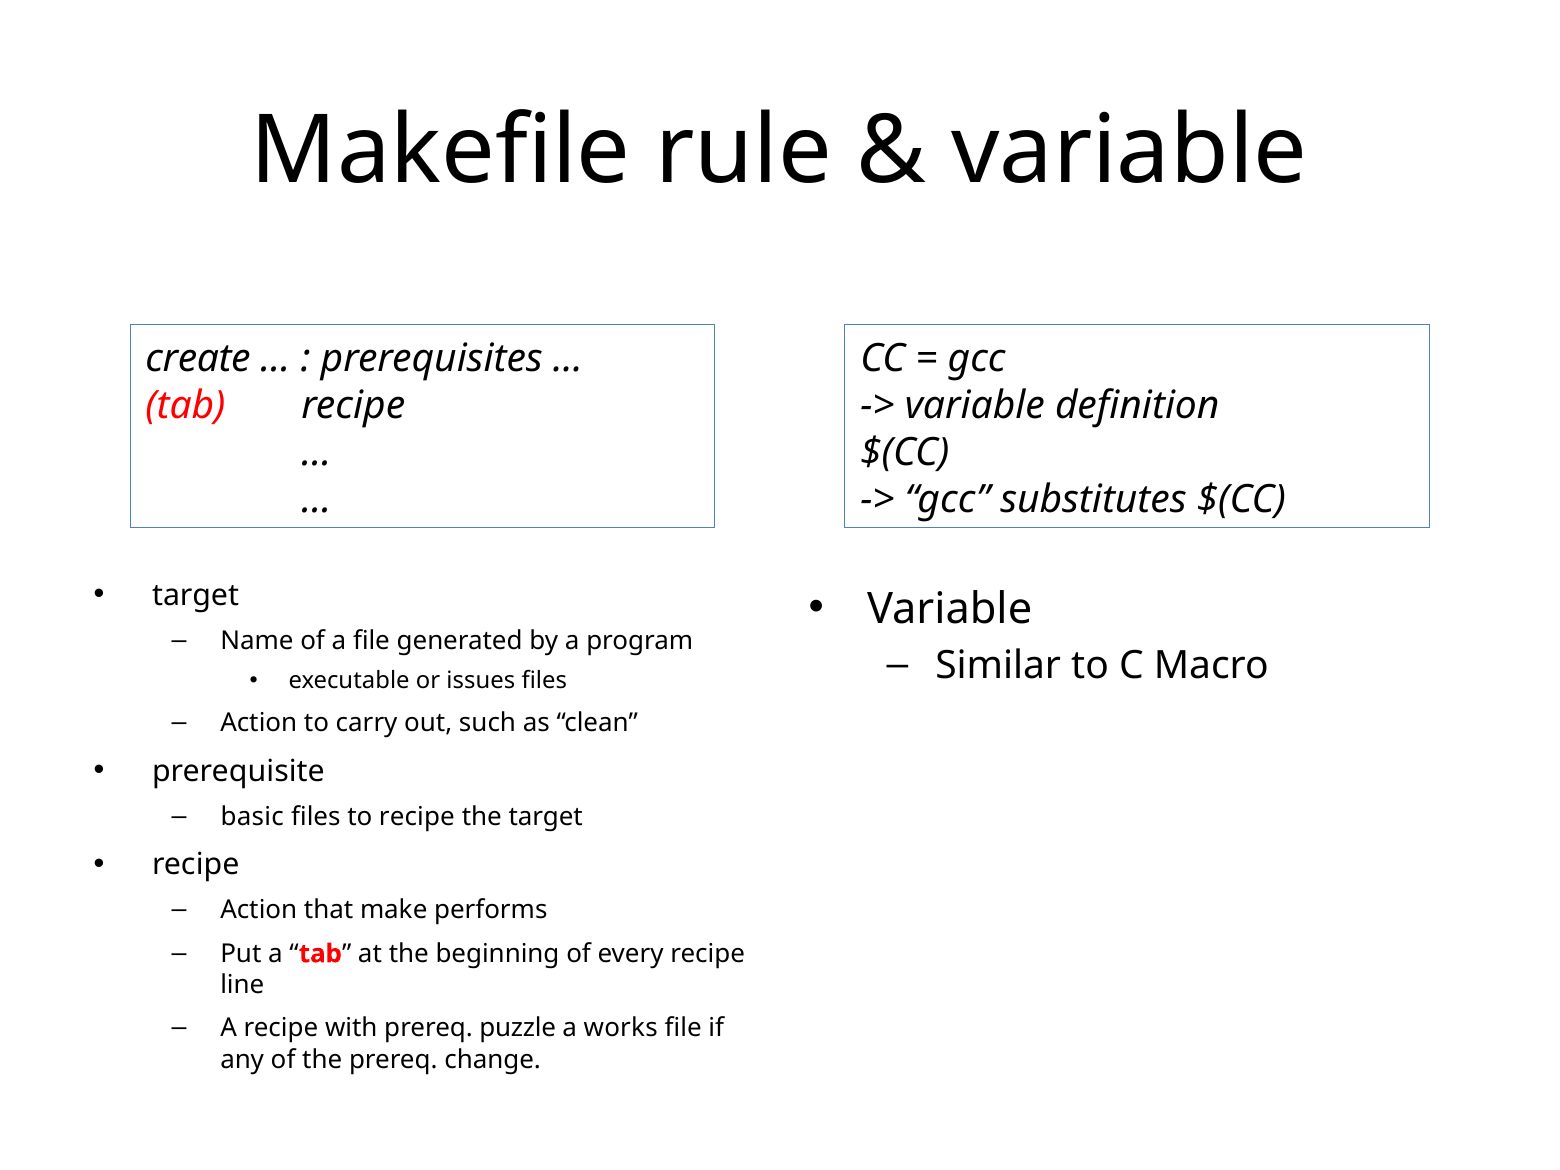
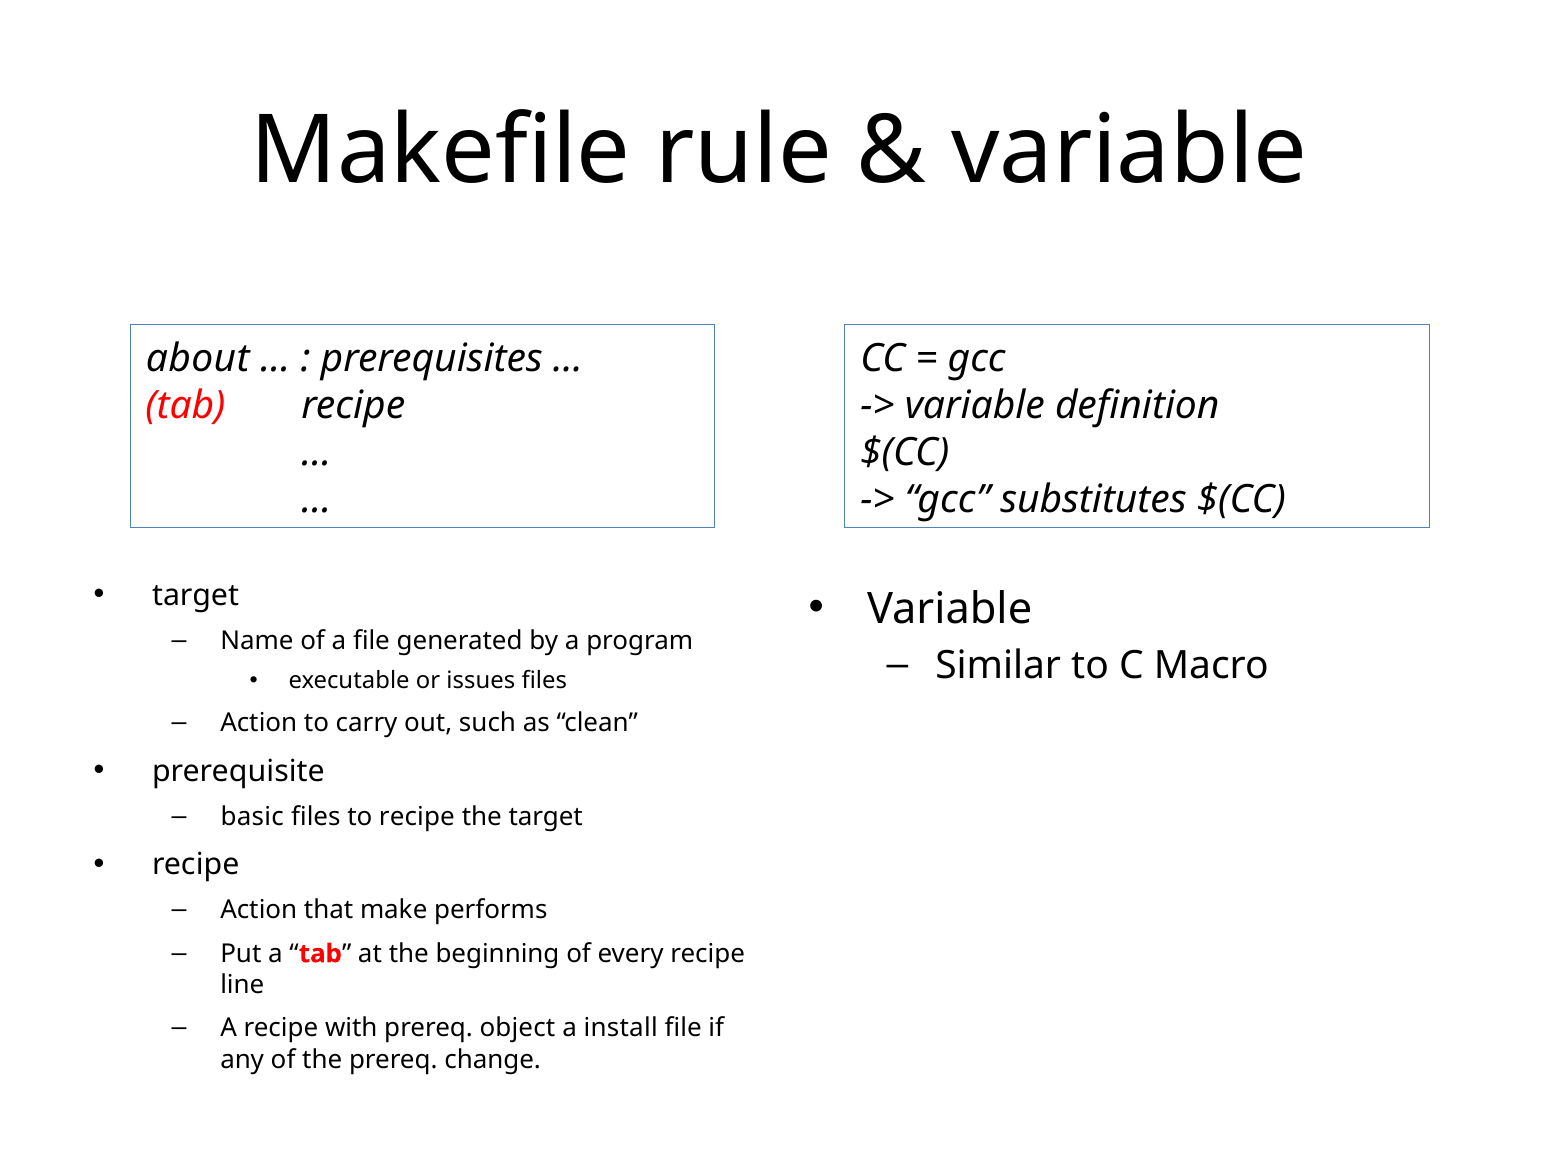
create: create -> about
puzzle: puzzle -> object
works: works -> install
